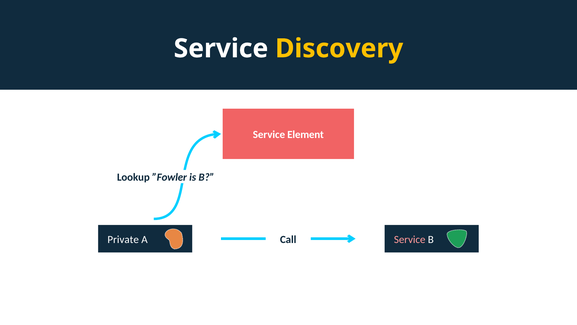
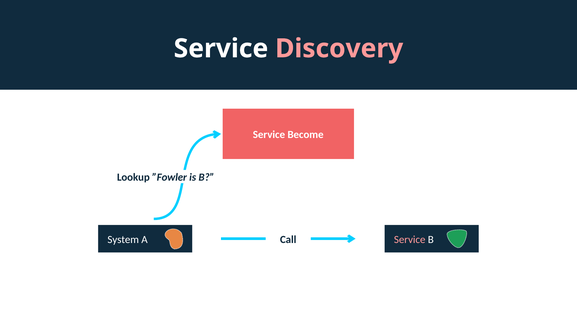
Discovery colour: yellow -> pink
Element: Element -> Become
Private: Private -> System
